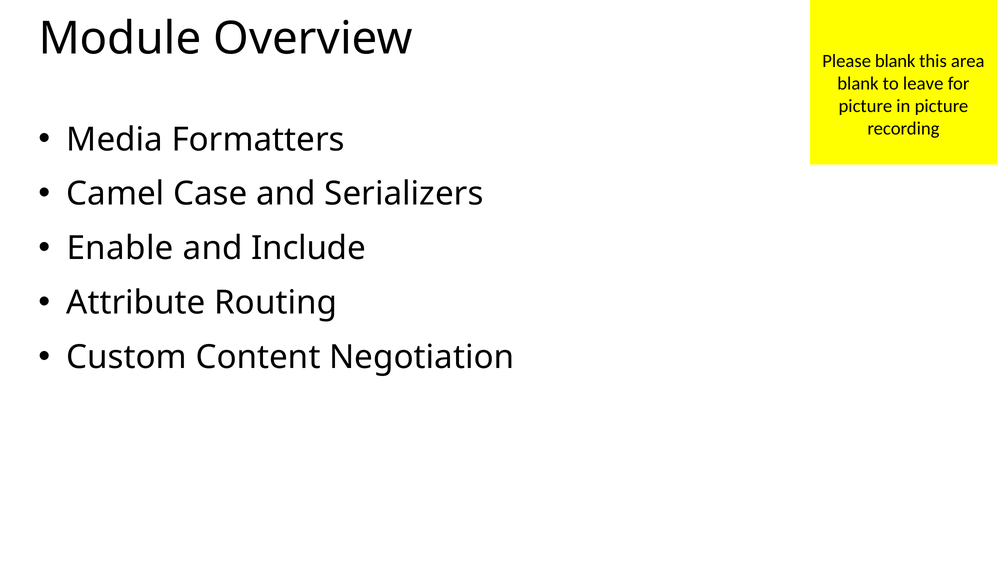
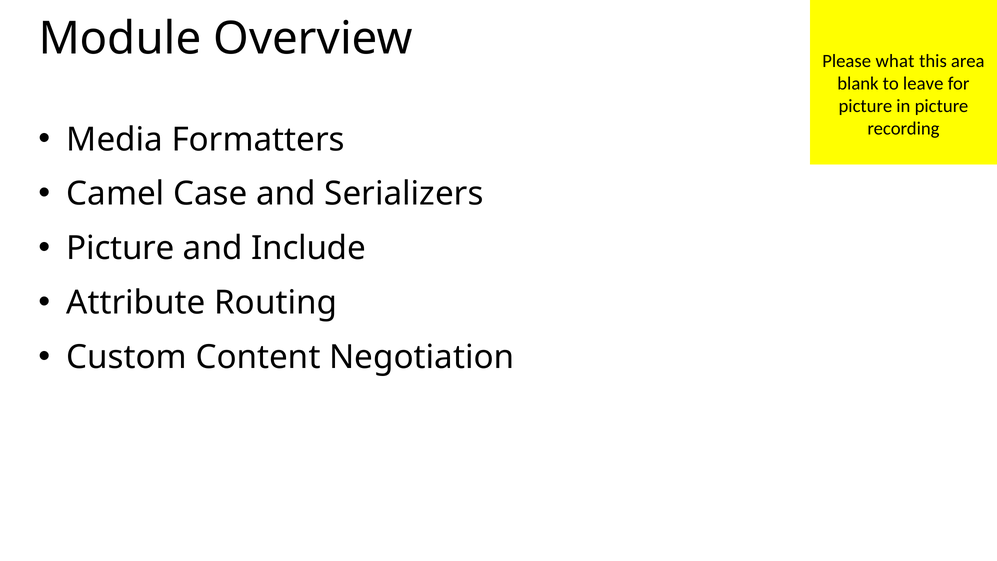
Please blank: blank -> what
Enable at (120, 248): Enable -> Picture
